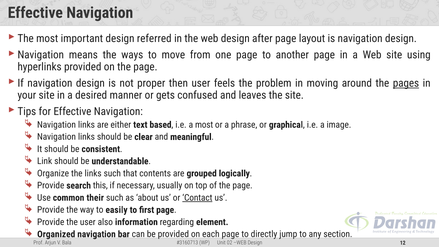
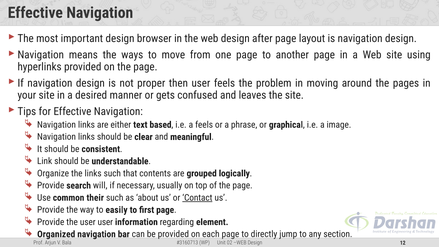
referred: referred -> browser
pages underline: present -> none
a most: most -> feels
this: this -> will
user also: also -> user
